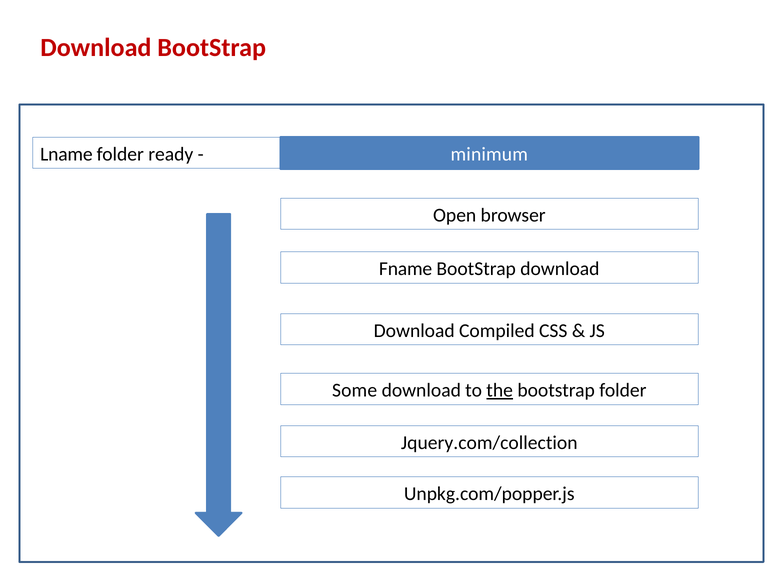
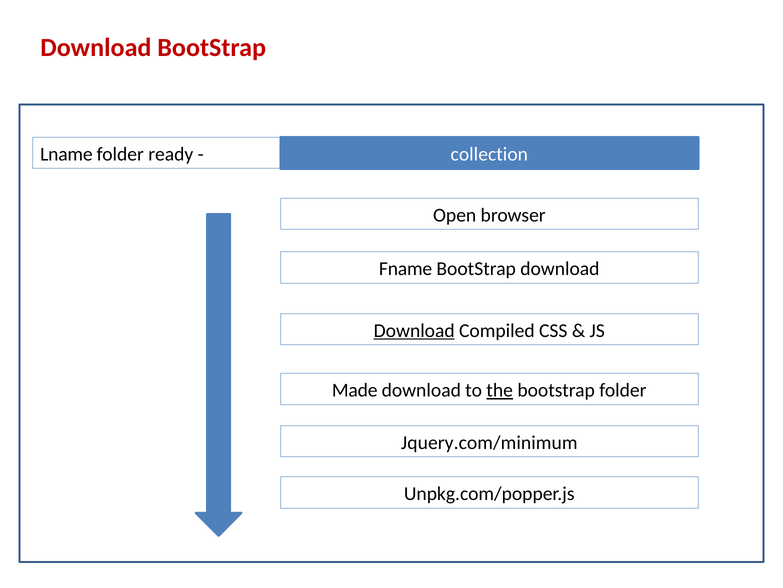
minimum: minimum -> collection
Download at (414, 330) underline: none -> present
Some: Some -> Made
Jquery.com/collection: Jquery.com/collection -> Jquery.com/minimum
